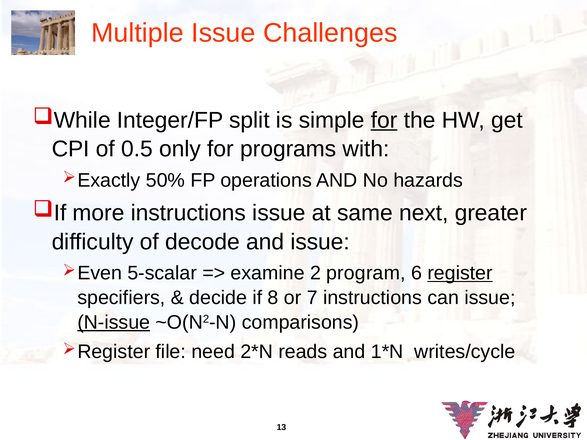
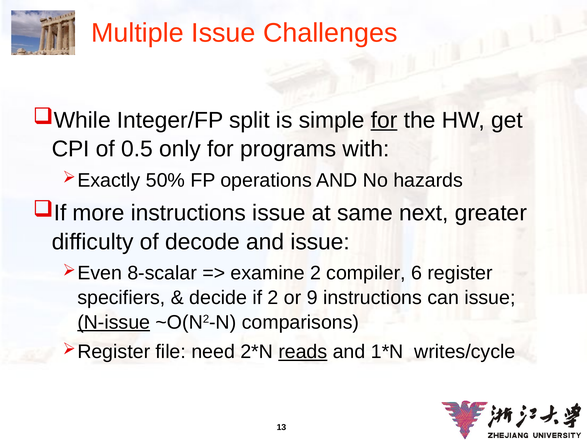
5-scalar: 5-scalar -> 8-scalar
program: program -> compiler
register underline: present -> none
if 8: 8 -> 2
7: 7 -> 9
reads underline: none -> present
